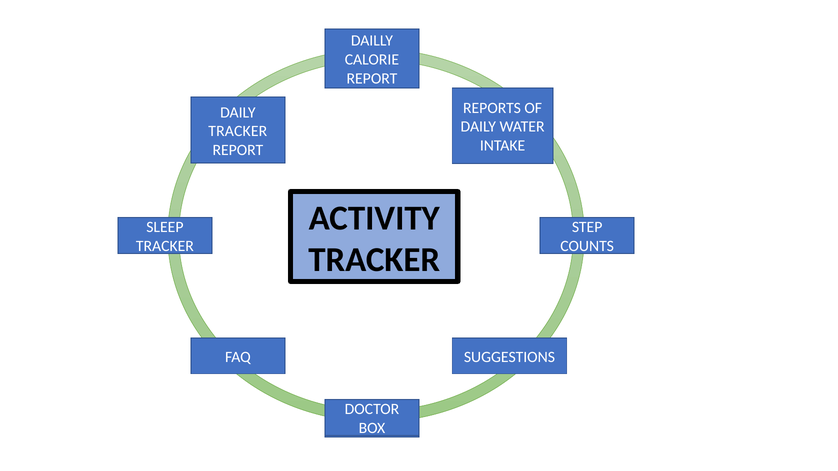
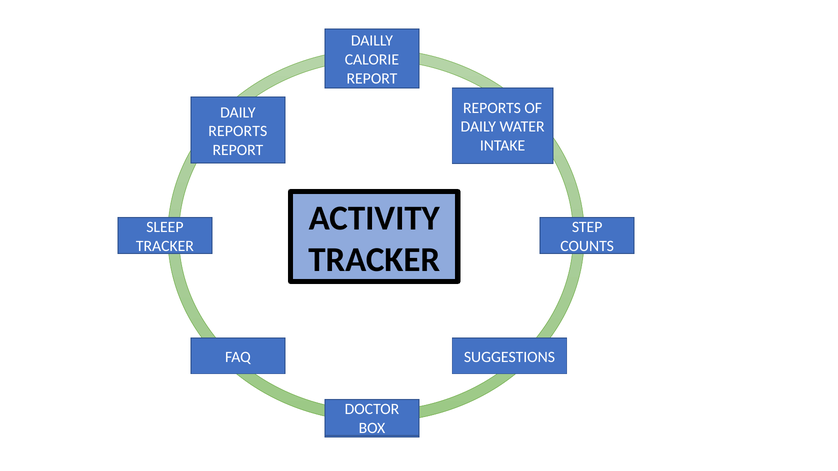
TRACKER at (238, 131): TRACKER -> REPORTS
